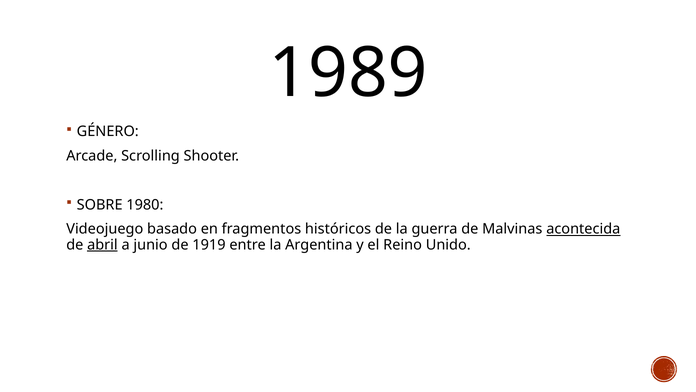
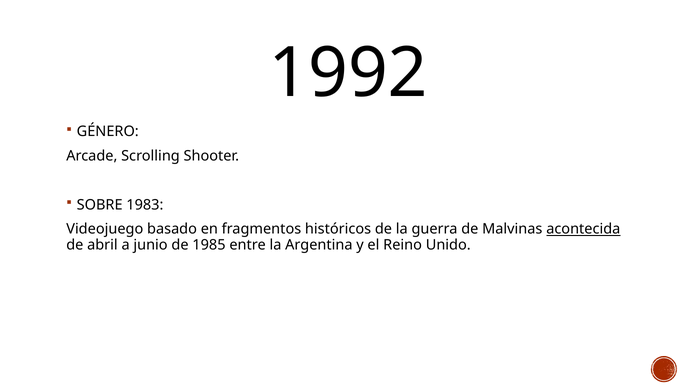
1989: 1989 -> 1992
1980: 1980 -> 1983
abril underline: present -> none
1919: 1919 -> 1985
